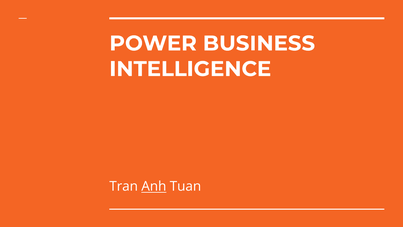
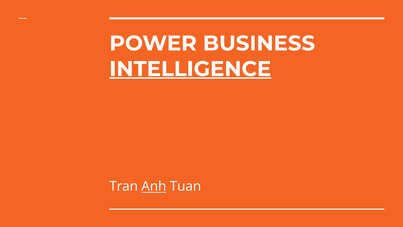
INTELLIGENCE underline: none -> present
